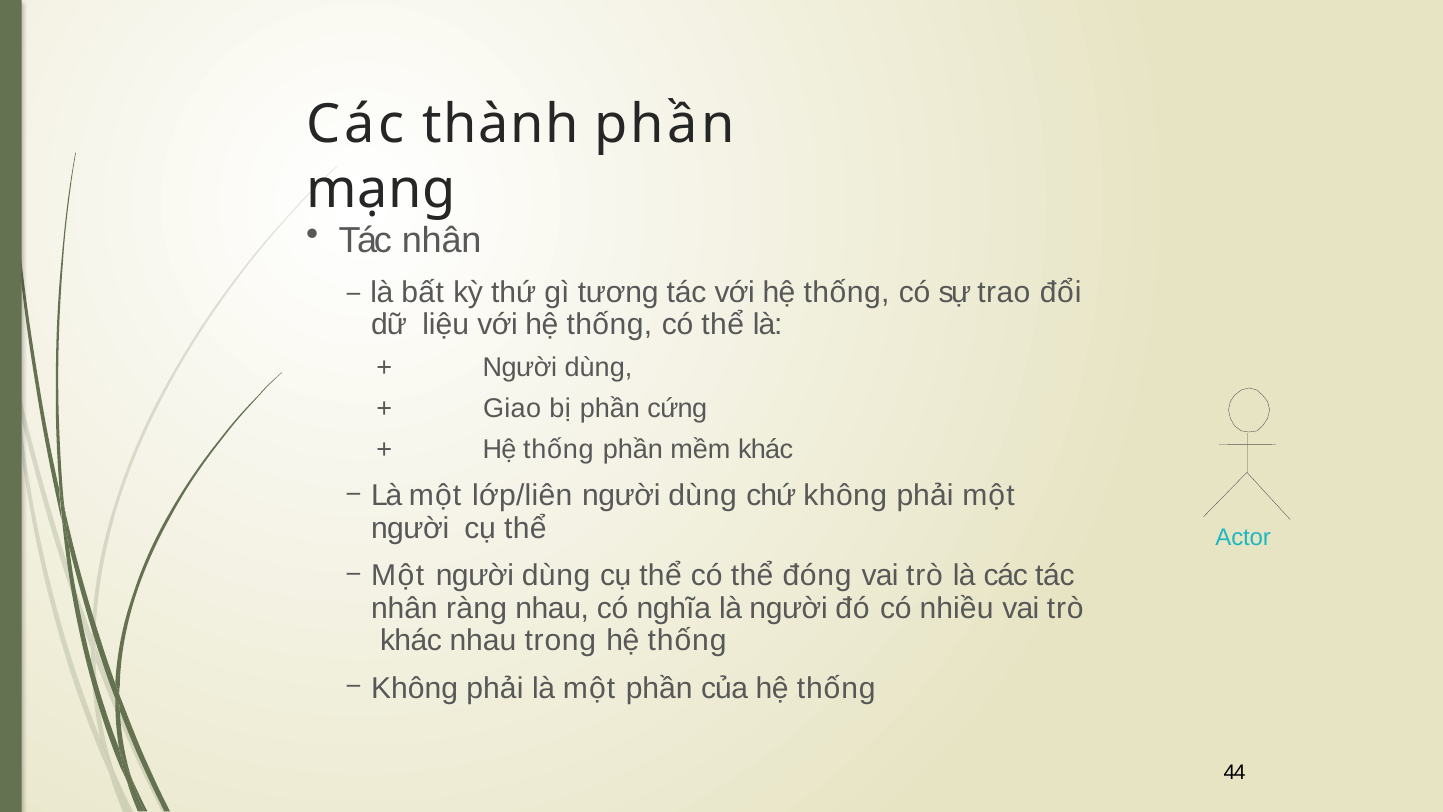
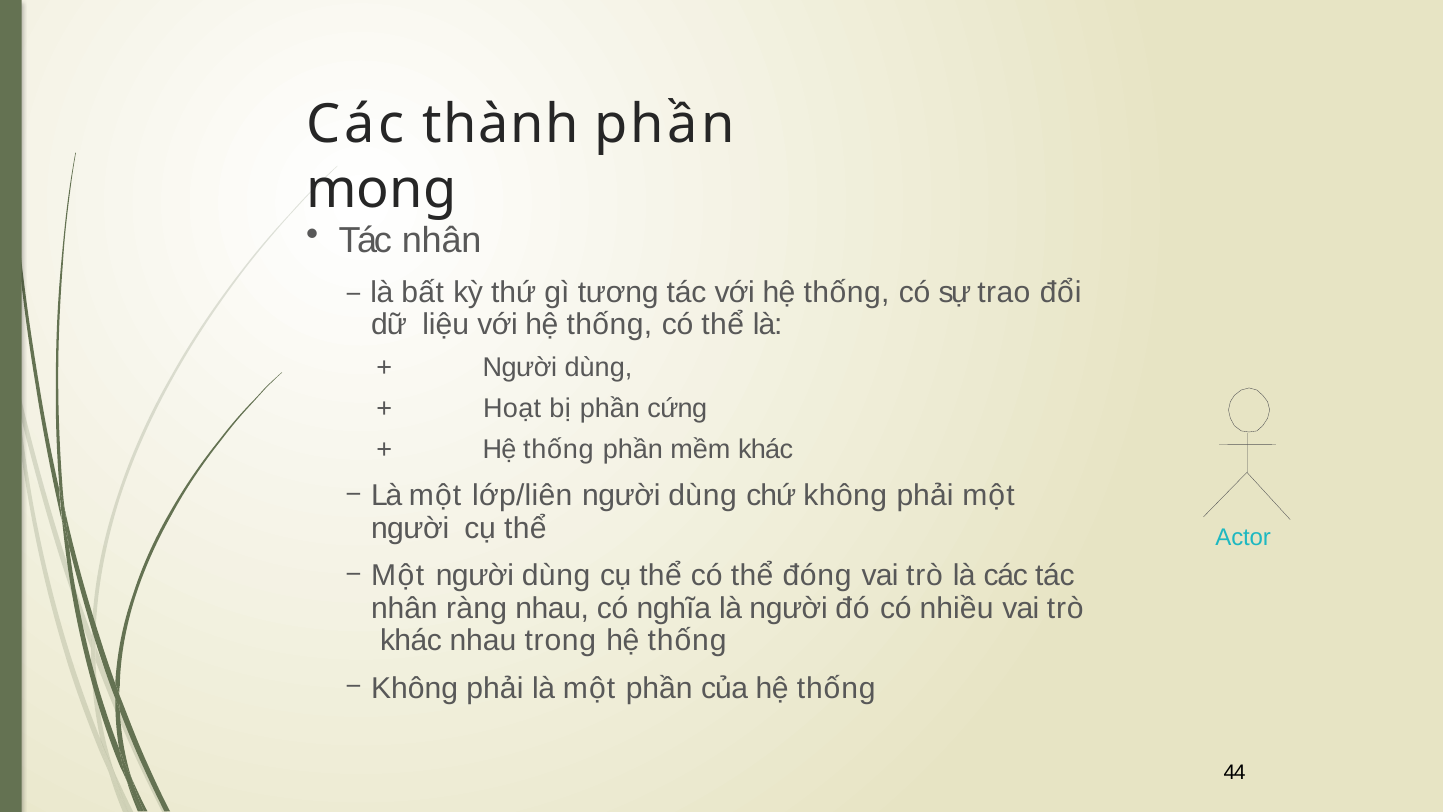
mạng: mạng -> mong
Giao: Giao -> Hoạt
